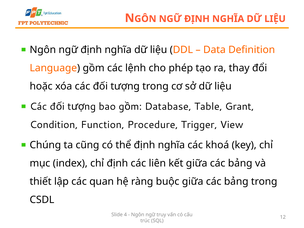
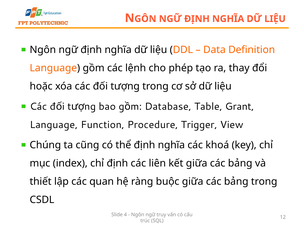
Condition at (54, 125): Condition -> Language
